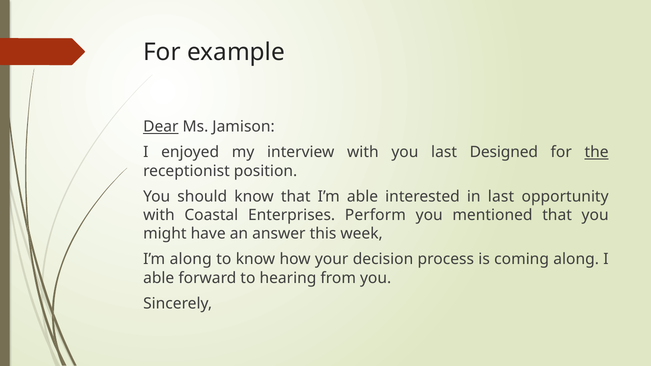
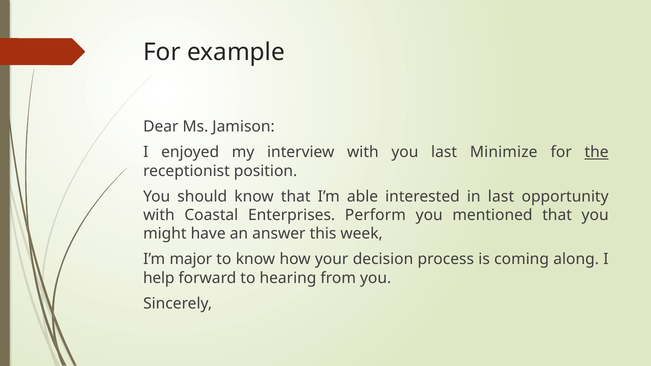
Dear underline: present -> none
Designed: Designed -> Minimize
I’m along: along -> major
able at (159, 278): able -> help
